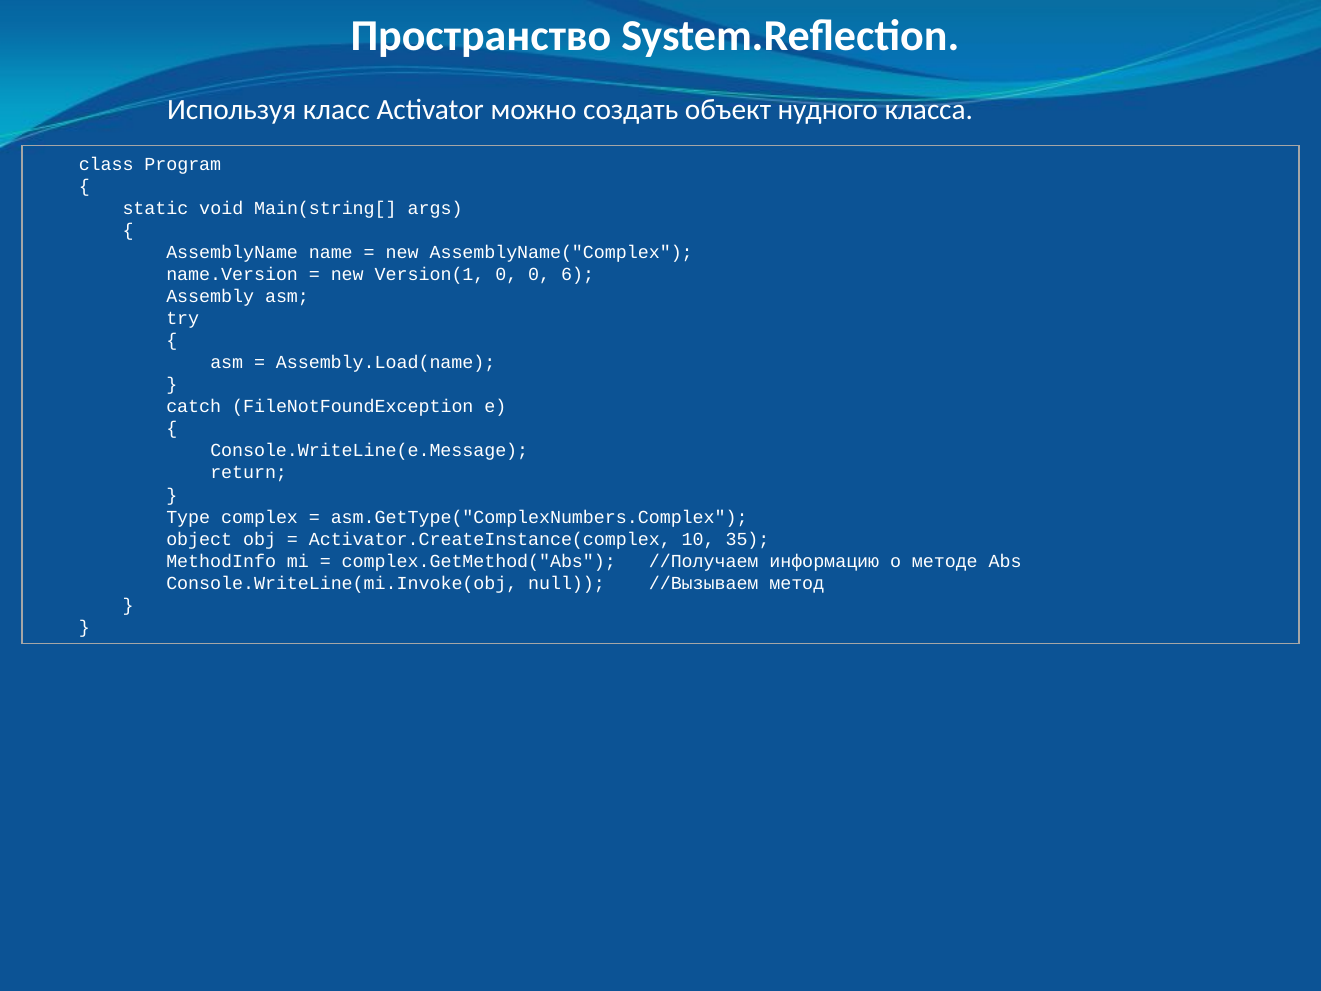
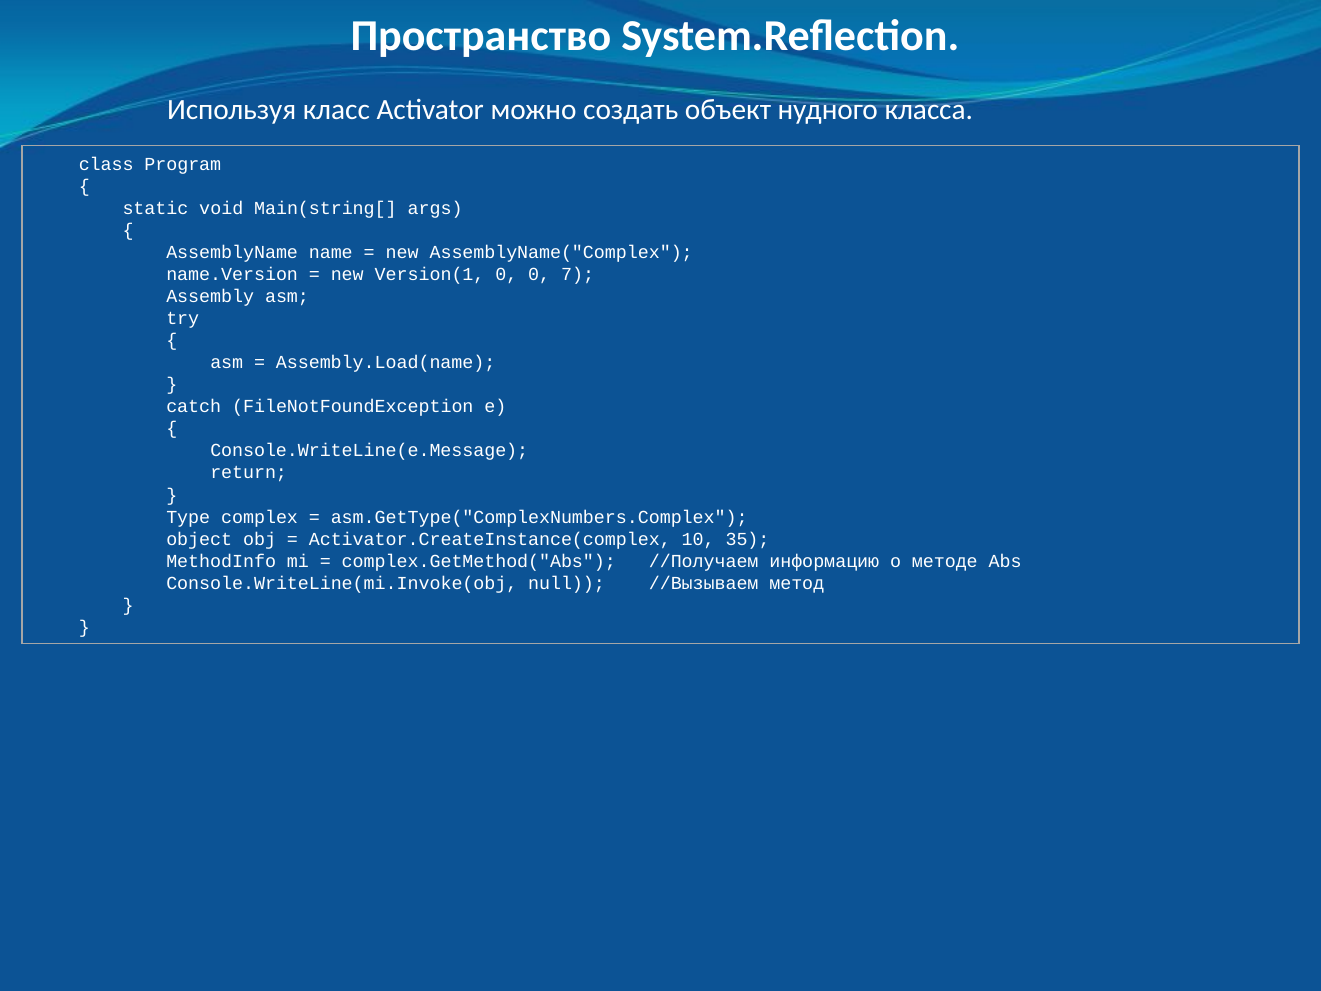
6: 6 -> 7
